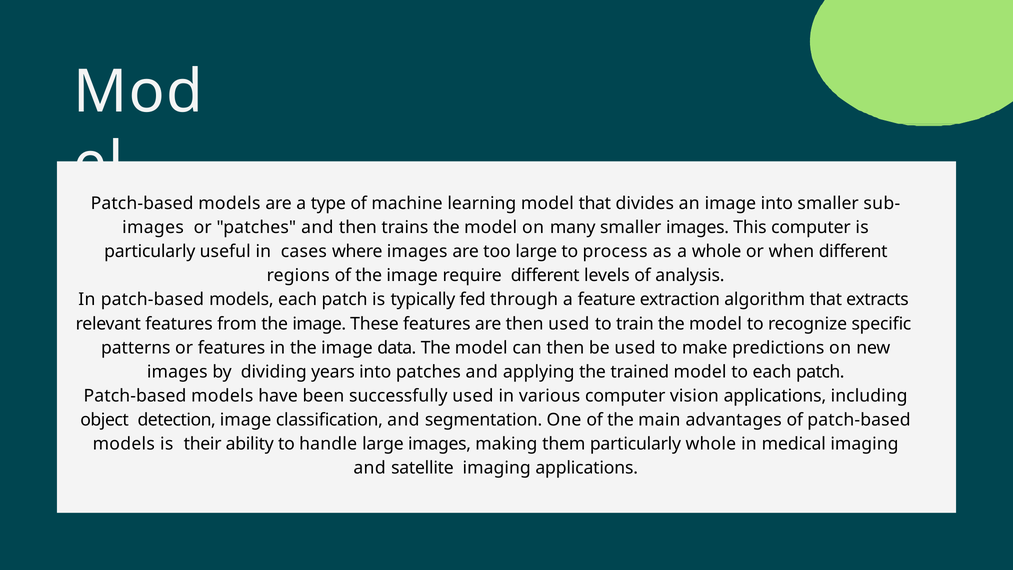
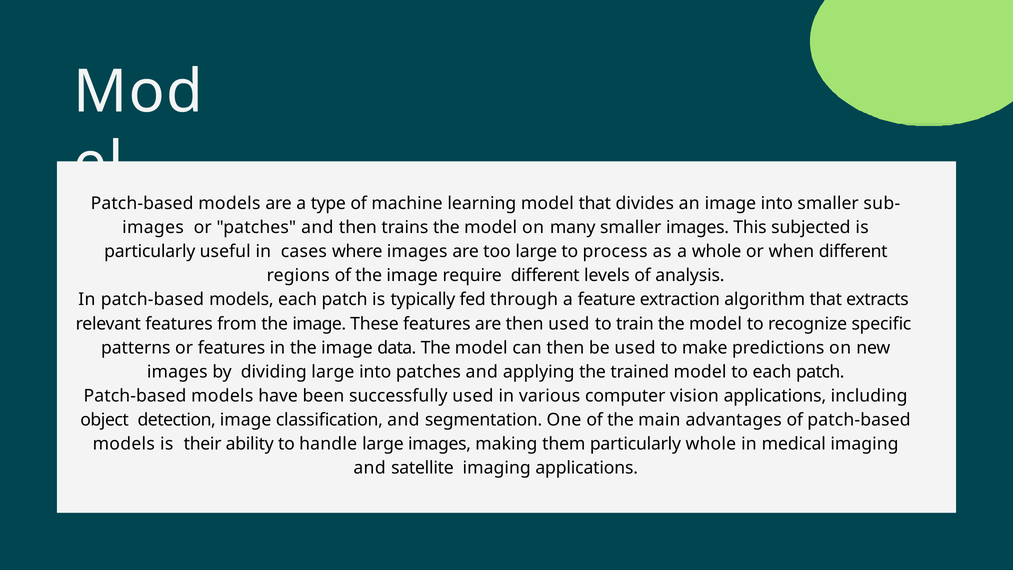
This computer: computer -> subjected
dividing years: years -> large
